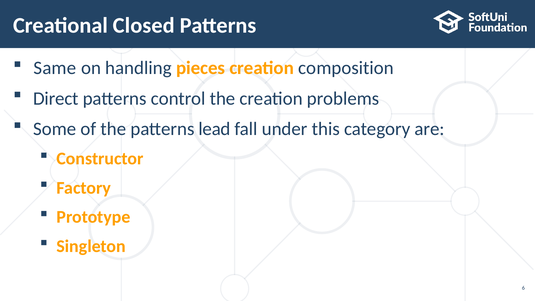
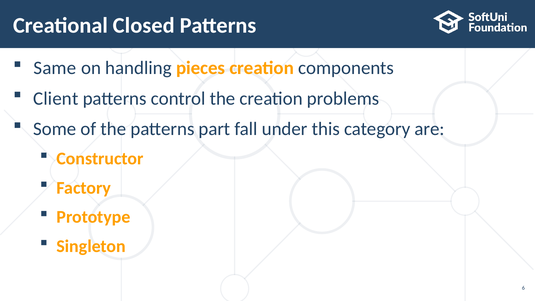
composition: composition -> components
Direct: Direct -> Client
lead: lead -> part
